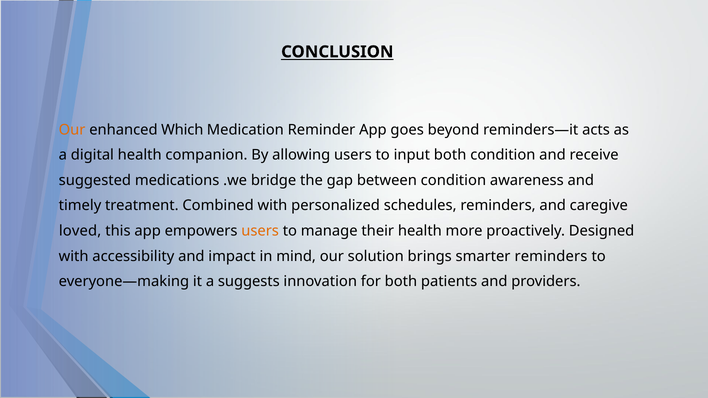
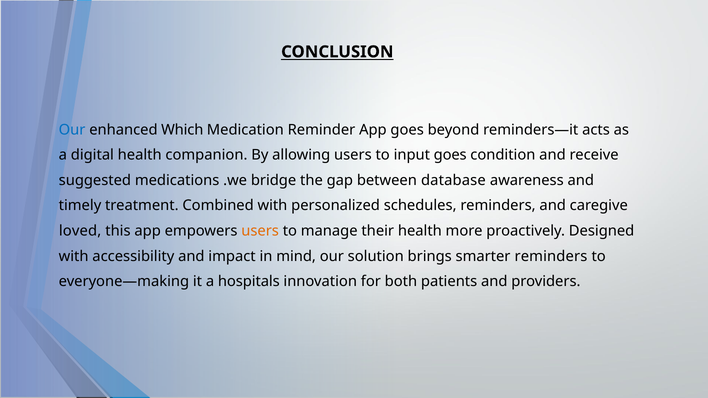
Our at (72, 130) colour: orange -> blue
input both: both -> goes
between condition: condition -> database
suggests: suggests -> hospitals
